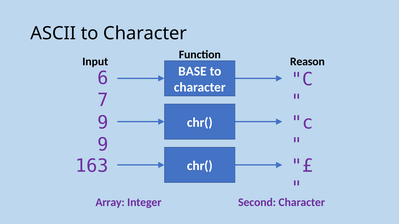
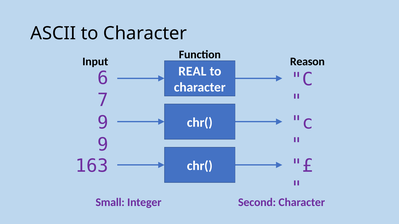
BASE: BASE -> REAL
Array: Array -> Small
